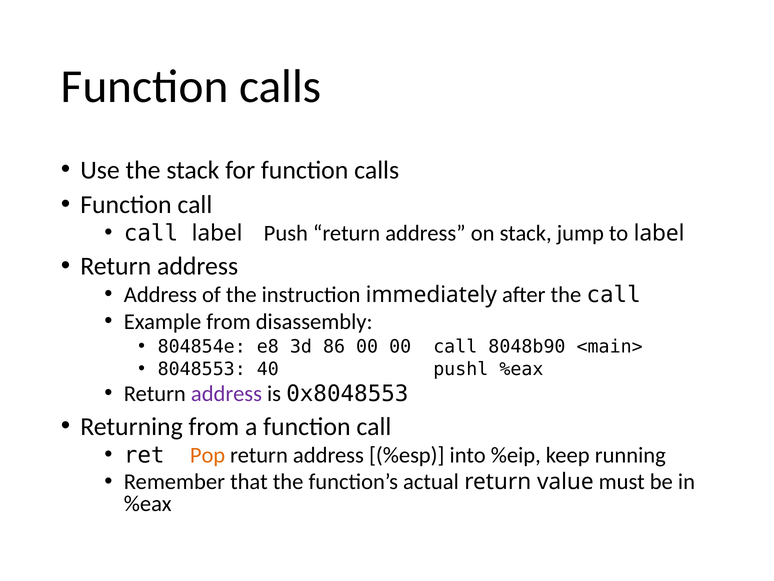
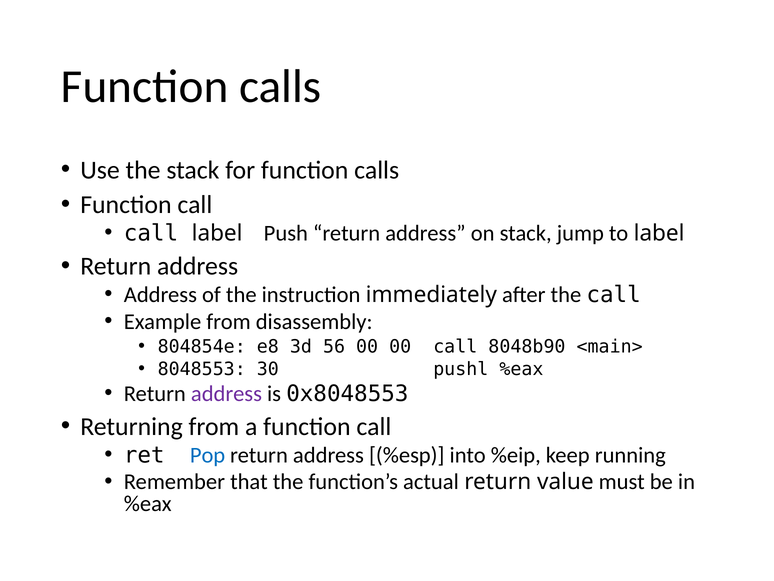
86: 86 -> 56
40: 40 -> 30
Pop colour: orange -> blue
